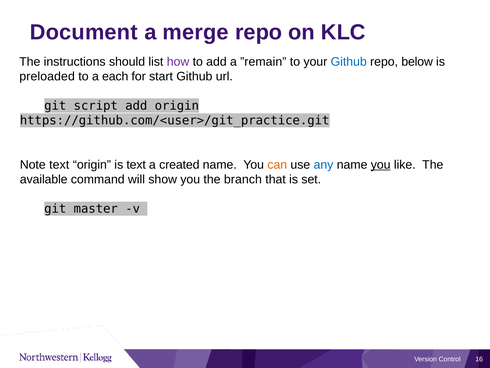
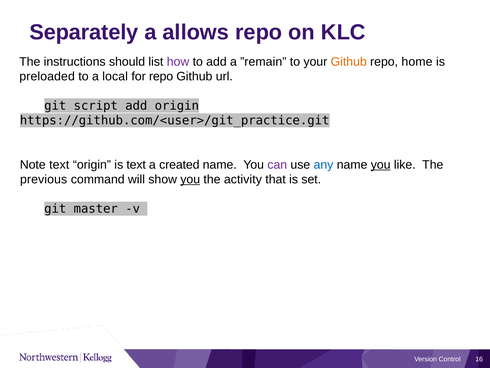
Document: Document -> Separately
merge: merge -> allows
Github at (349, 62) colour: blue -> orange
below: below -> home
each: each -> local
for start: start -> repo
can colour: orange -> purple
available: available -> previous
you at (190, 179) underline: none -> present
branch: branch -> activity
